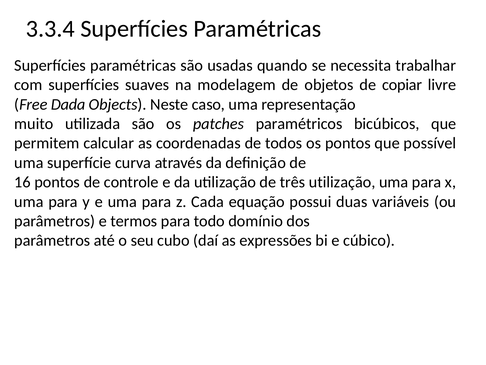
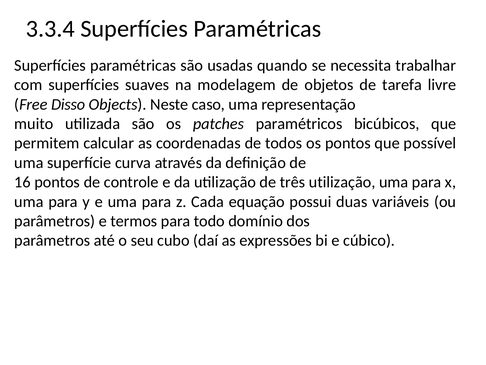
copiar: copiar -> tarefa
Dada: Dada -> Disso
